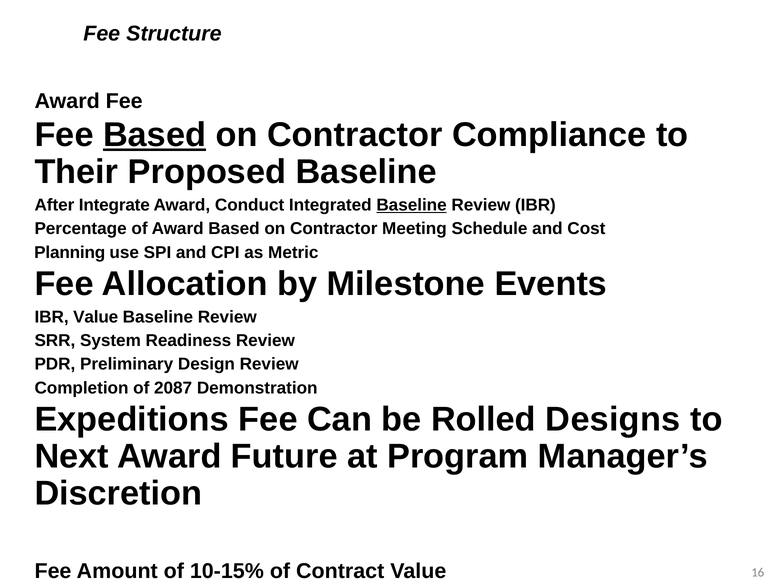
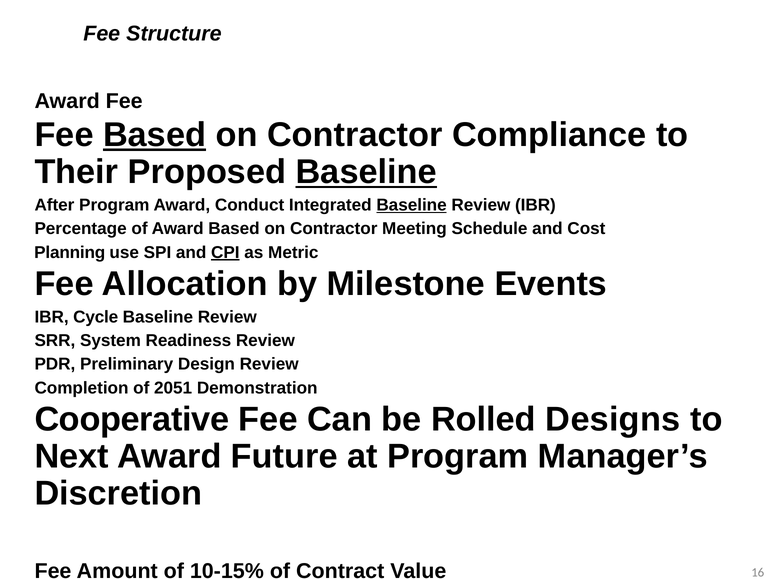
Baseline at (366, 172) underline: none -> present
After Integrate: Integrate -> Program
CPI underline: none -> present
IBR Value: Value -> Cycle
2087: 2087 -> 2051
Expeditions: Expeditions -> Cooperative
